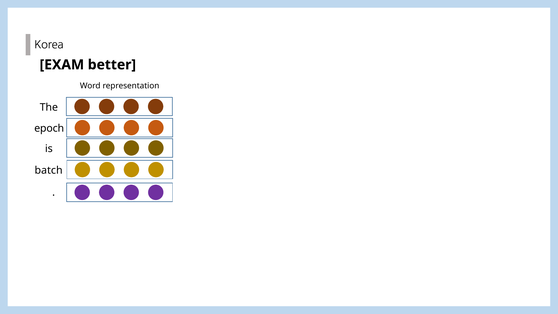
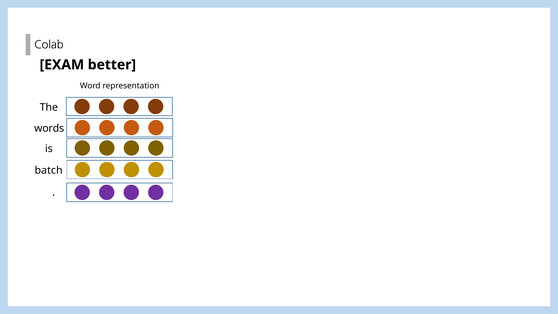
Korea: Korea -> Colab
epoch: epoch -> words
